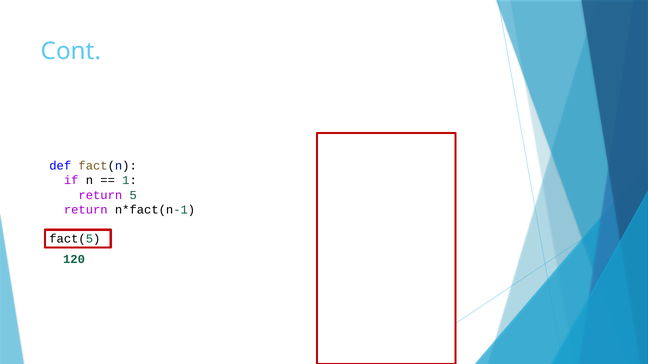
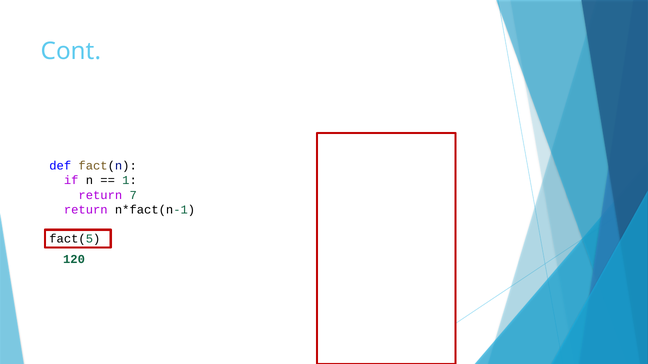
5: 5 -> 7
